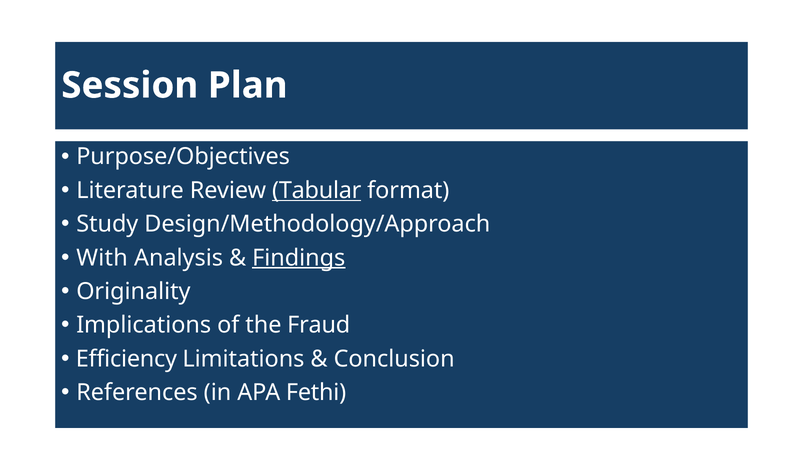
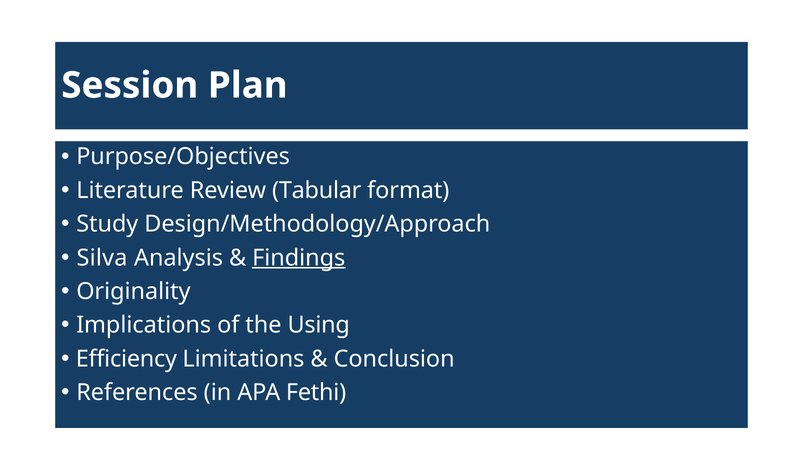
Tabular underline: present -> none
With: With -> Silva
Fraud: Fraud -> Using
